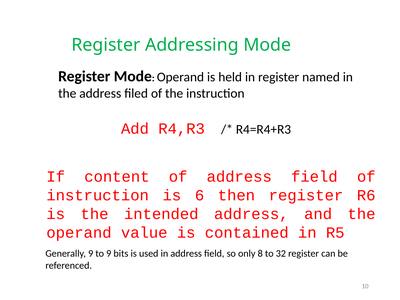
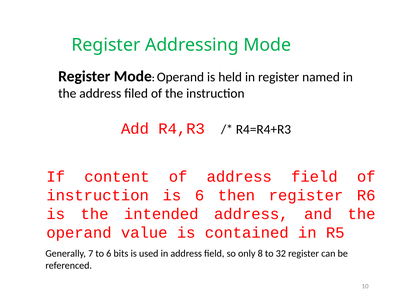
Generally 9: 9 -> 7
to 9: 9 -> 6
